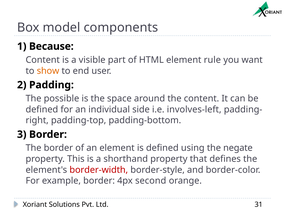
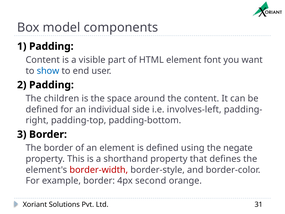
1 Because: Because -> Padding
rule: rule -> font
show colour: orange -> blue
possible: possible -> children
